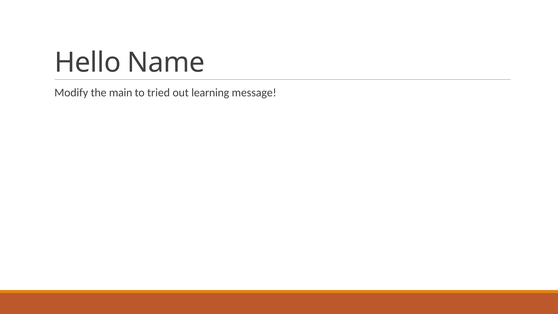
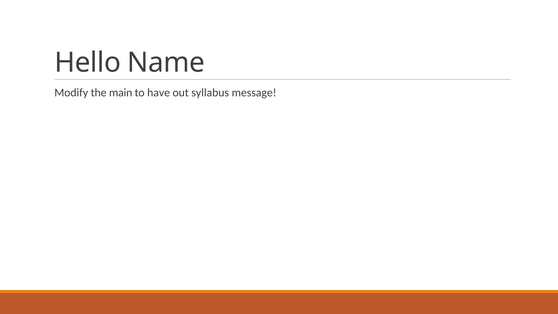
tried: tried -> have
learning: learning -> syllabus
